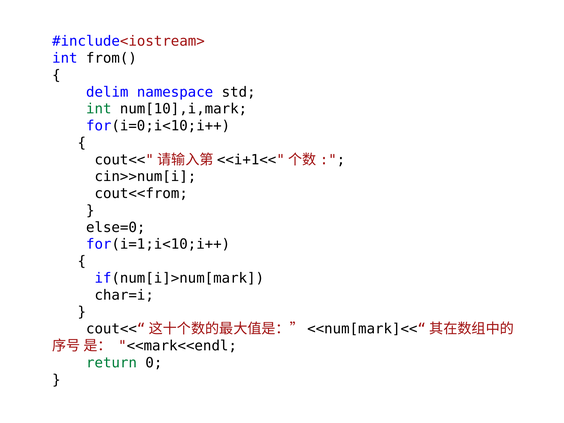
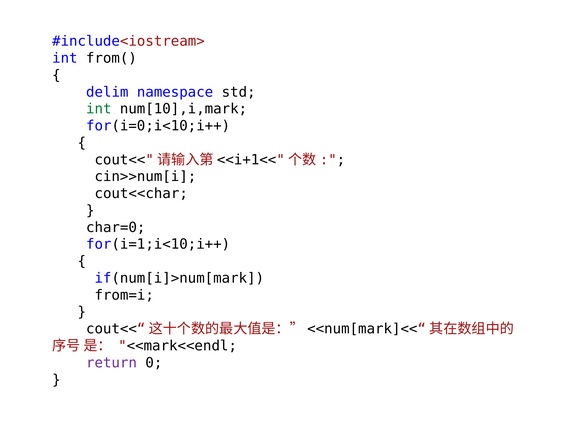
cout<<from: cout<<from -> cout<<char
else=0: else=0 -> char=0
char=i: char=i -> from=i
return colour: green -> purple
